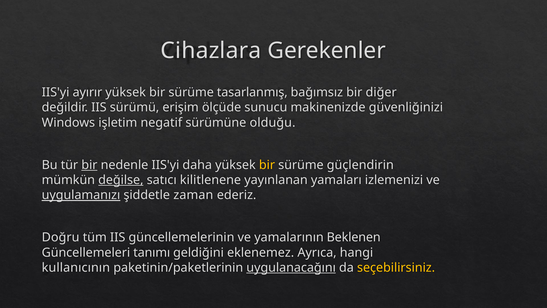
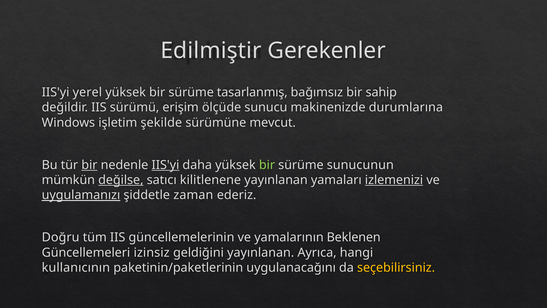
Cihazlara: Cihazlara -> Edilmiştir
ayırır: ayırır -> yerel
diğer: diğer -> sahip
güvenliğinizi: güvenliğinizi -> durumlarına
negatif: negatif -> şekilde
olduğu: olduğu -> mevcut
IIS'yi at (165, 165) underline: none -> present
bir at (267, 165) colour: yellow -> light green
güçlendirin: güçlendirin -> sunucunun
izlemenizi underline: none -> present
tanımı: tanımı -> izinsiz
geldiğini eklenemez: eklenemez -> yayınlanan
uygulanacağını underline: present -> none
